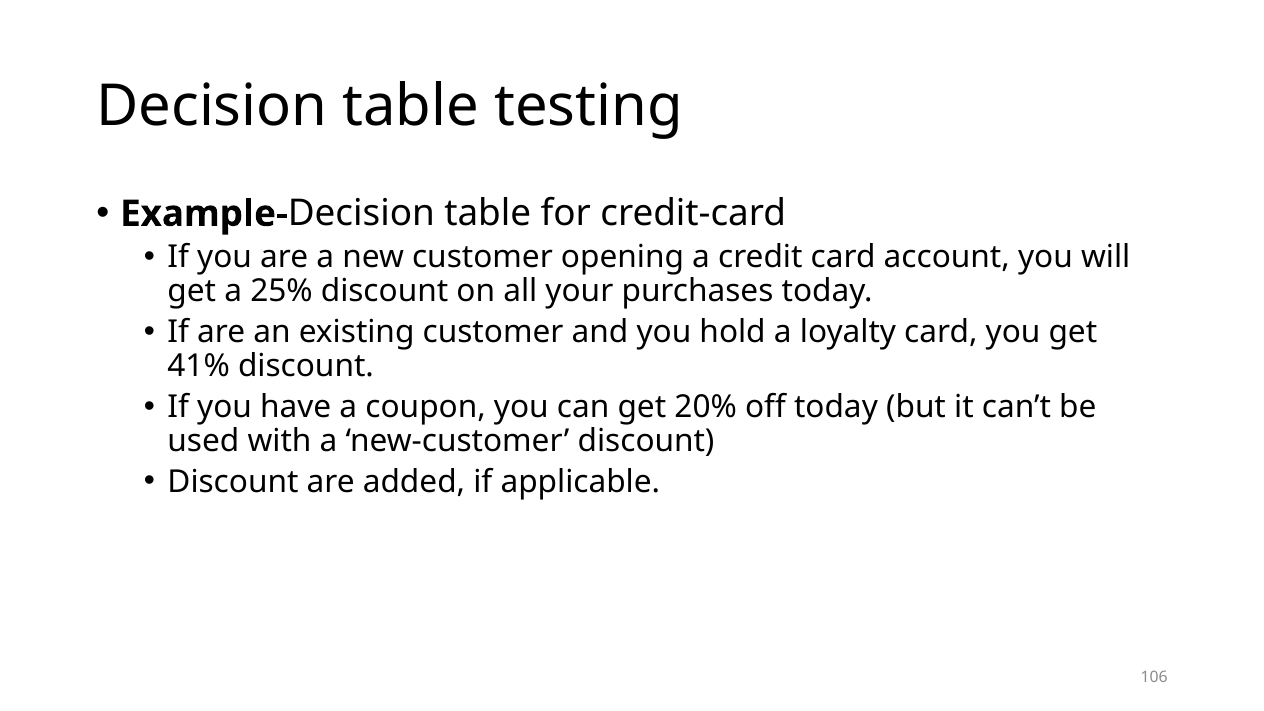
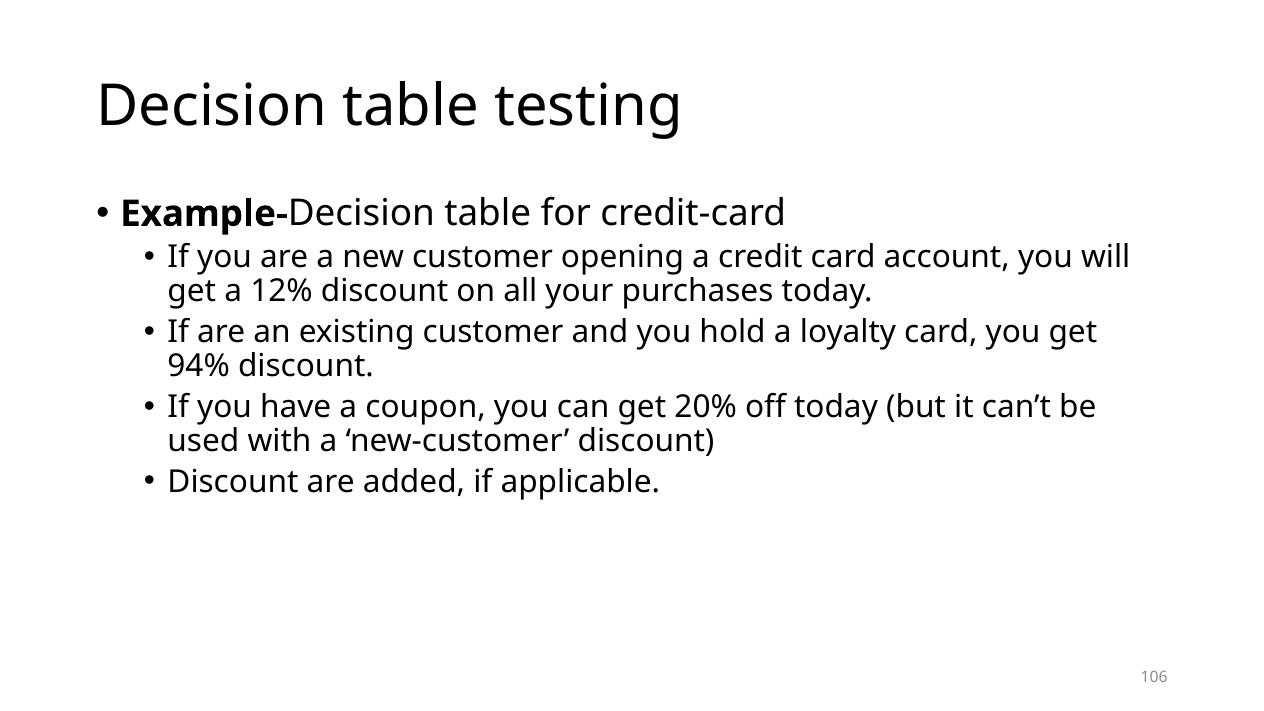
25%: 25% -> 12%
41%: 41% -> 94%
